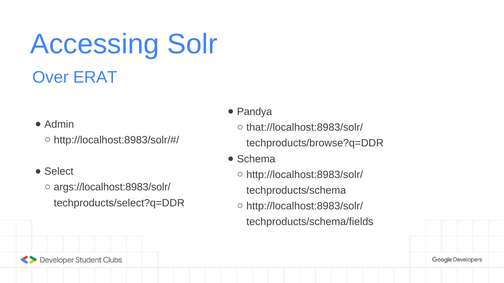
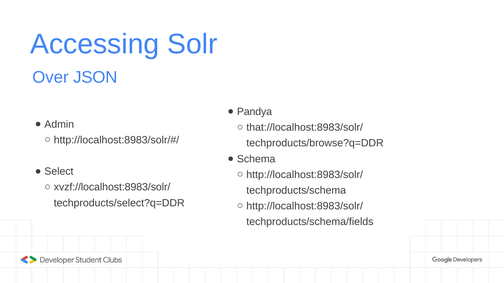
ERAT: ERAT -> JSON
args://localhost:8983/solr/: args://localhost:8983/solr/ -> xvzf://localhost:8983/solr/
